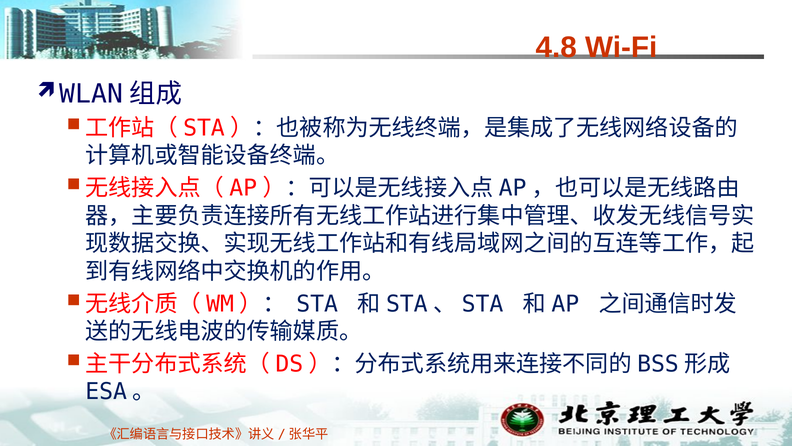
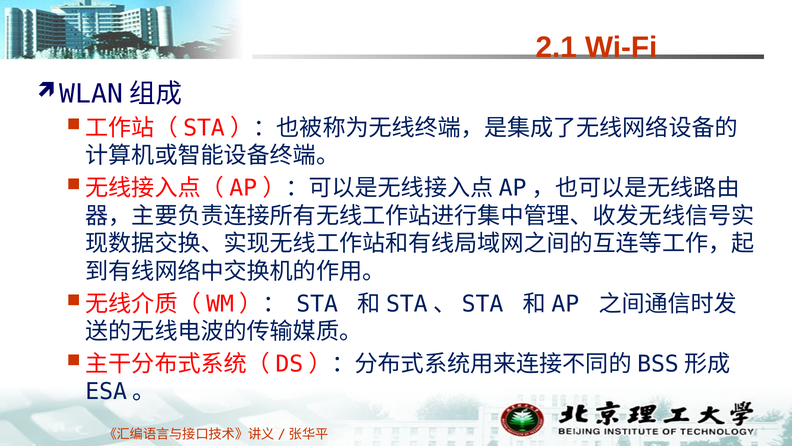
4.8: 4.8 -> 2.1
